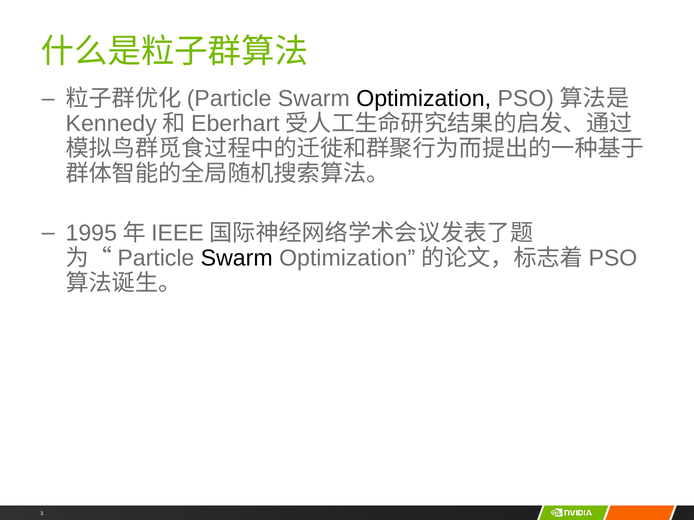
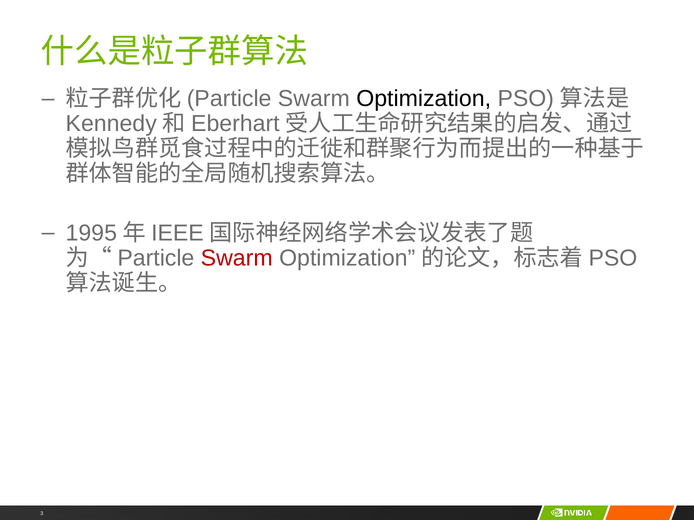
Swarm at (237, 258) colour: black -> red
